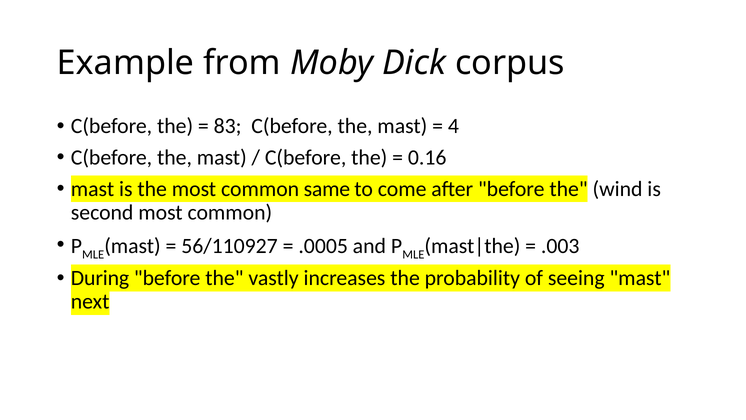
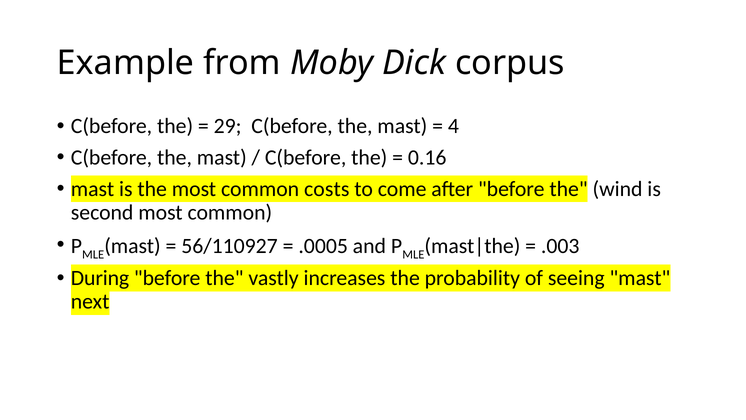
83: 83 -> 29
same: same -> costs
